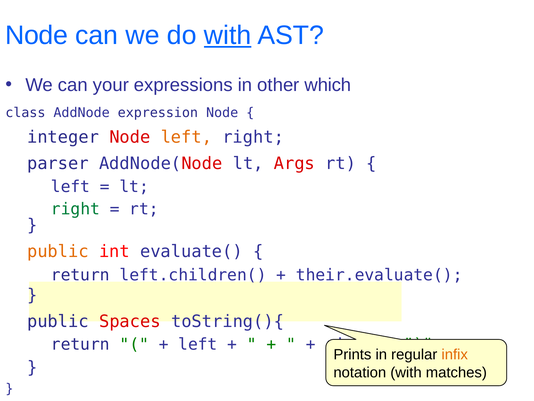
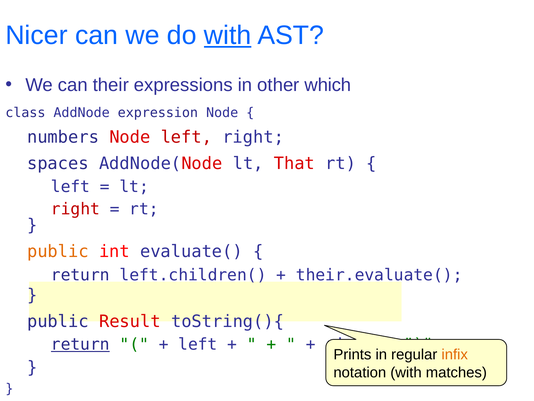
Node at (37, 35): Node -> Nicer
your: your -> their
integer: integer -> numbers
left at (186, 137) colour: orange -> red
parser: parser -> spaces
Args: Args -> That
right at (75, 209) colour: green -> red
Spaces: Spaces -> Result
return at (80, 344) underline: none -> present
